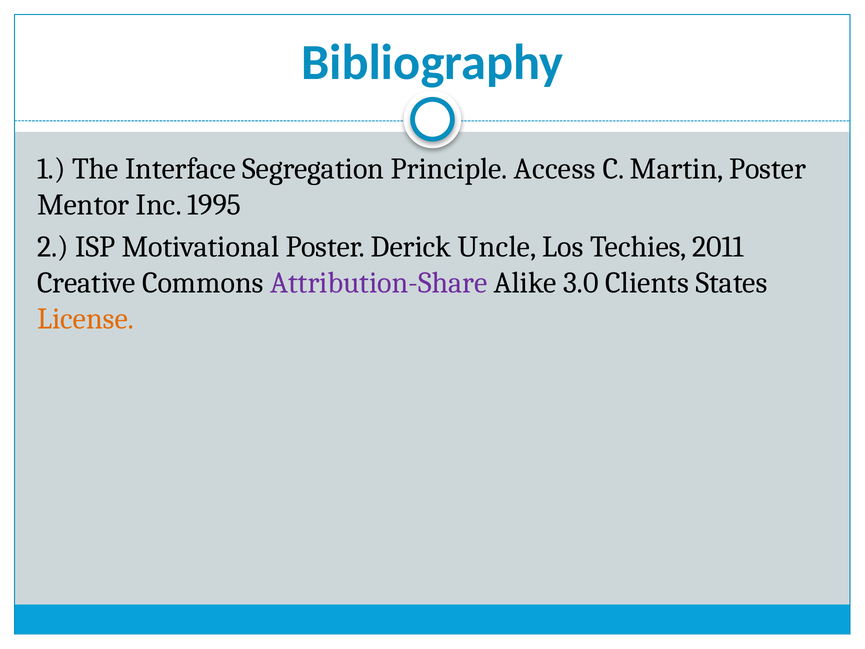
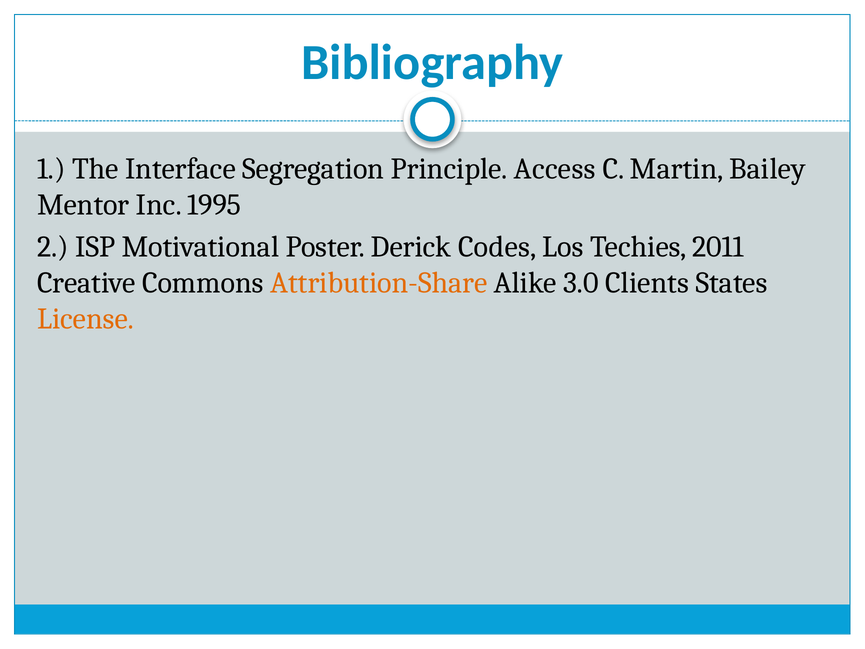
Martin Poster: Poster -> Bailey
Uncle: Uncle -> Codes
Attribution-Share colour: purple -> orange
